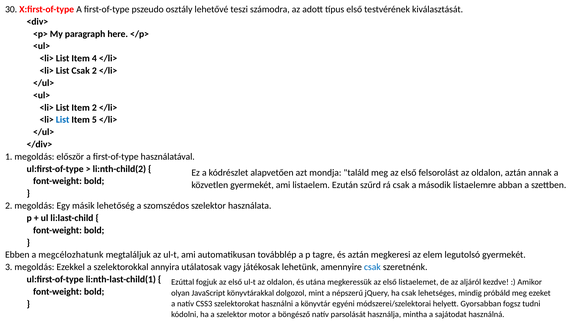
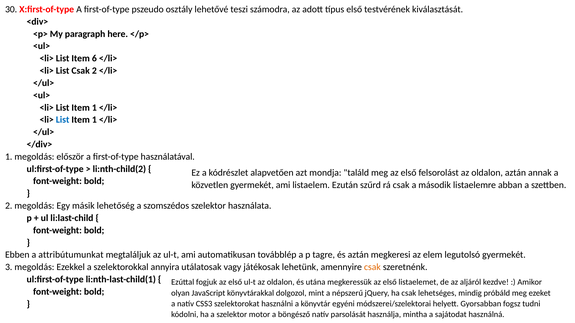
4: 4 -> 6
2 at (94, 108): 2 -> 1
5 at (94, 120): 5 -> 1
megcélozhatunk: megcélozhatunk -> attribútumunkat
csak at (372, 267) colour: blue -> orange
